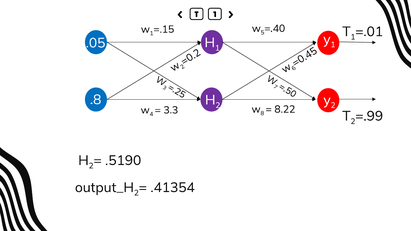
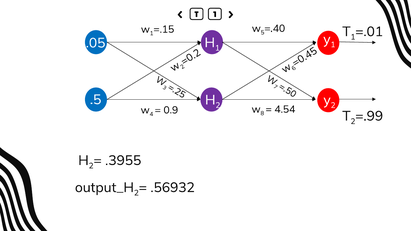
.8 at (96, 100): .8 -> .5
8.22: 8.22 -> 4.54
3.3: 3.3 -> 0.9
.5190: .5190 -> .3955
.41354: .41354 -> .56932
